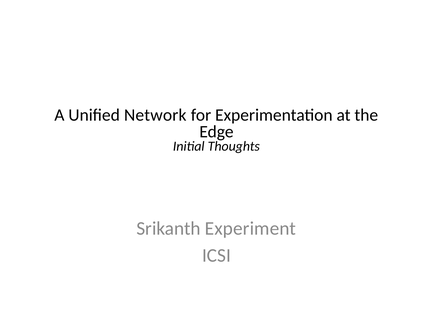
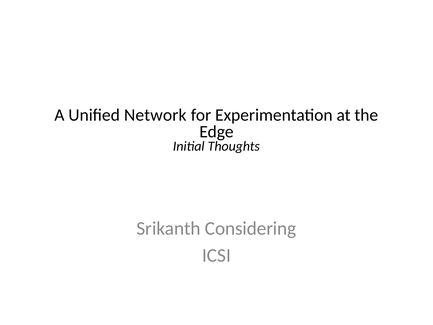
Experiment: Experiment -> Considering
